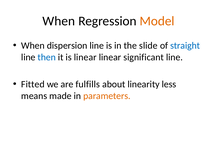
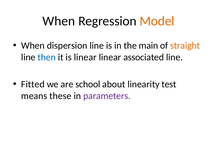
slide: slide -> main
straight colour: blue -> orange
significant: significant -> associated
fulfills: fulfills -> school
less: less -> test
made: made -> these
parameters colour: orange -> purple
